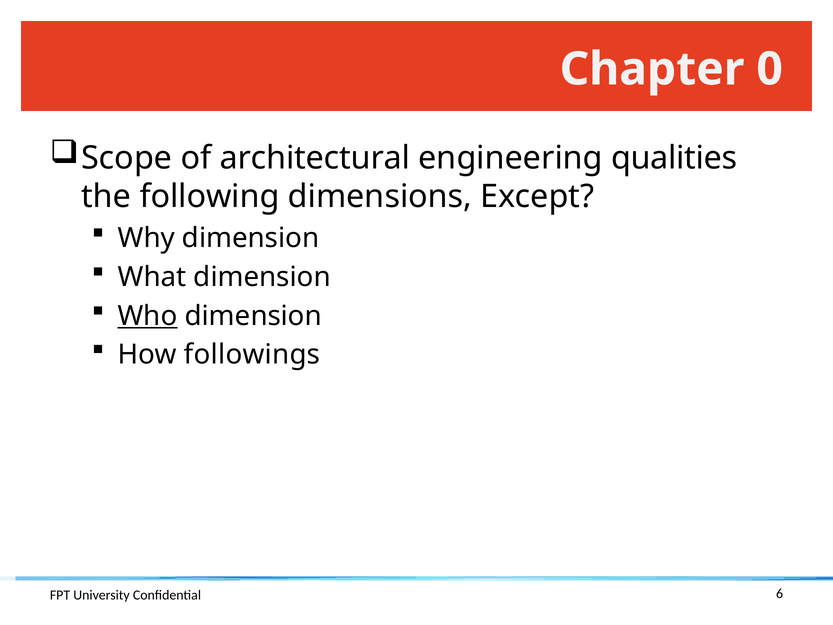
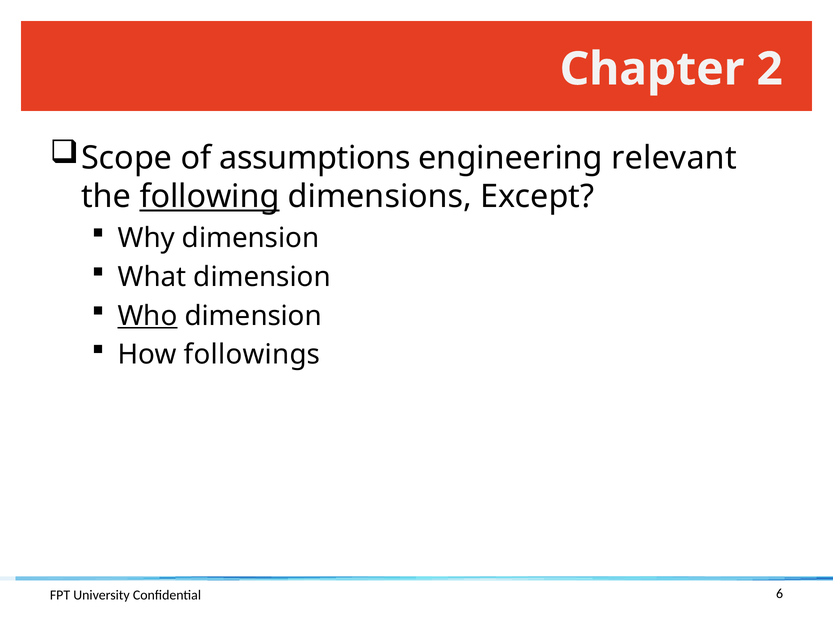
0: 0 -> 2
architectural: architectural -> assumptions
qualities: qualities -> relevant
following underline: none -> present
